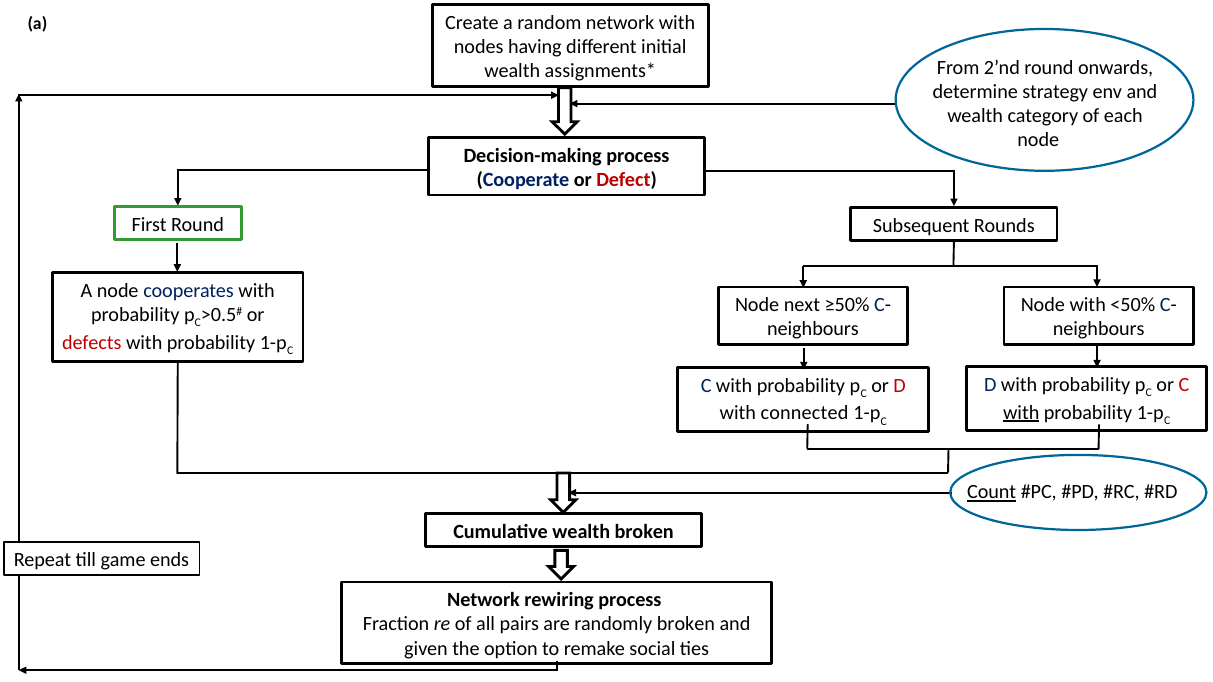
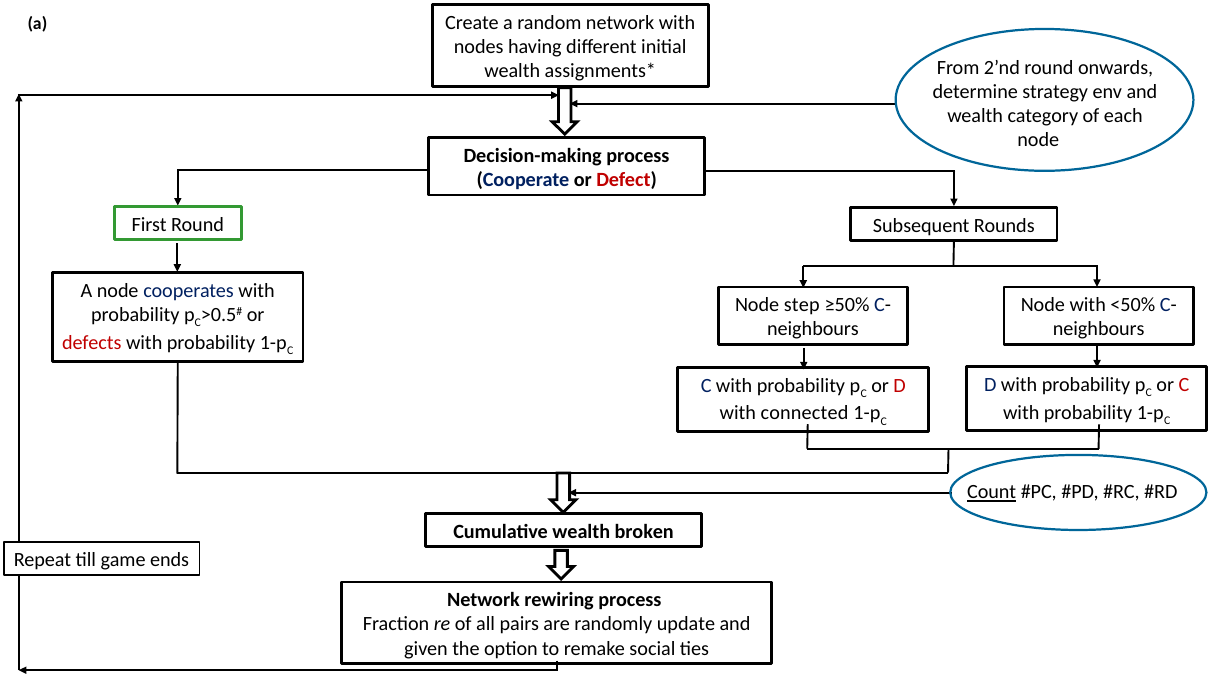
next: next -> step
with at (1021, 413) underline: present -> none
randomly broken: broken -> update
